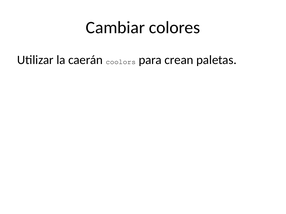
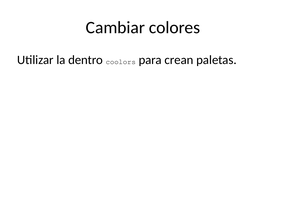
caerán: caerán -> dentro
